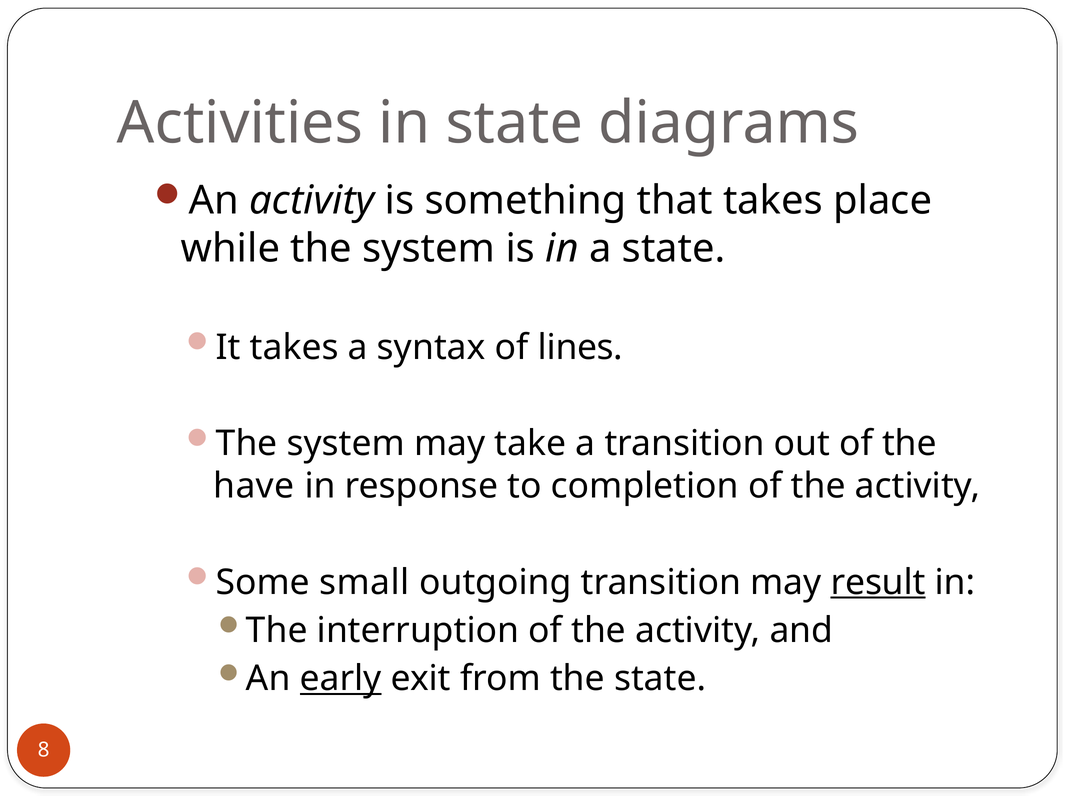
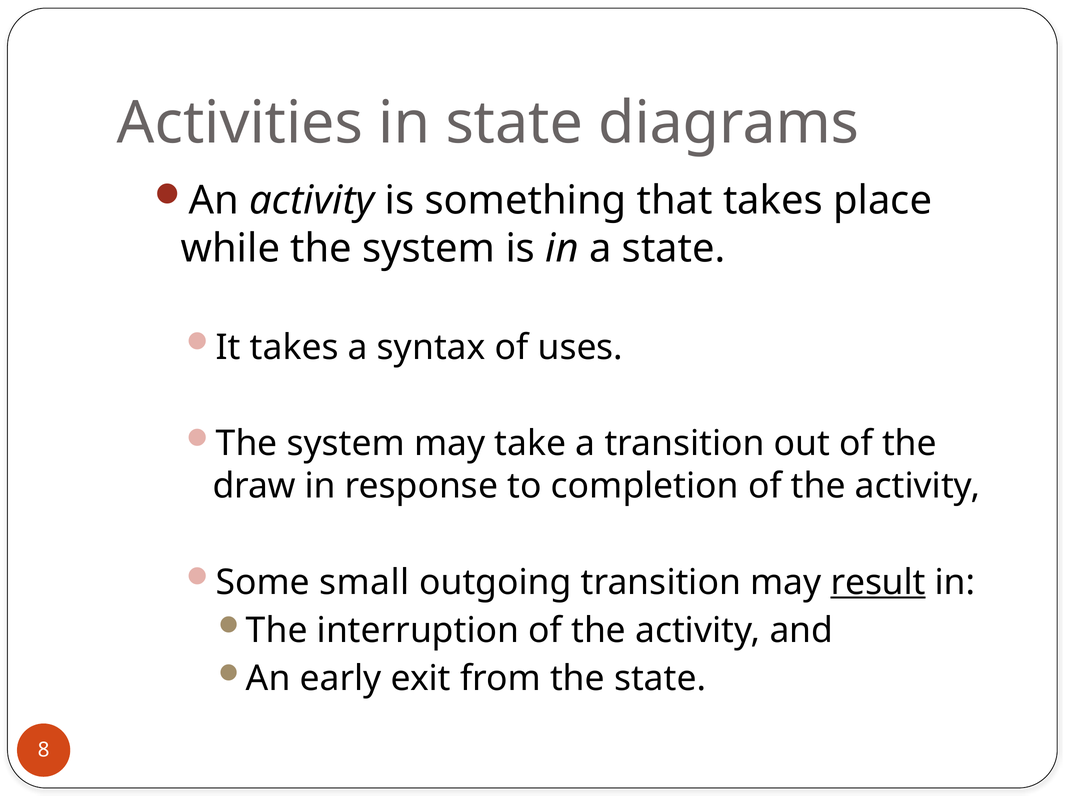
lines: lines -> uses
have: have -> draw
early underline: present -> none
